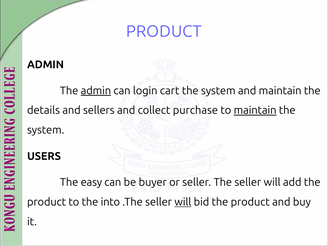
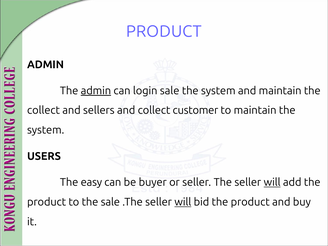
login cart: cart -> sale
details at (43, 110): details -> collect
purchase: purchase -> customer
maintain at (255, 110) underline: present -> none
will at (272, 182) underline: none -> present
the into: into -> sale
